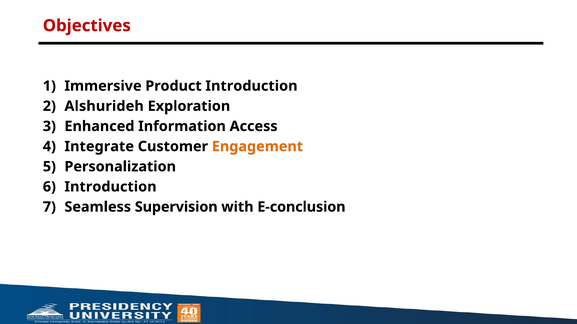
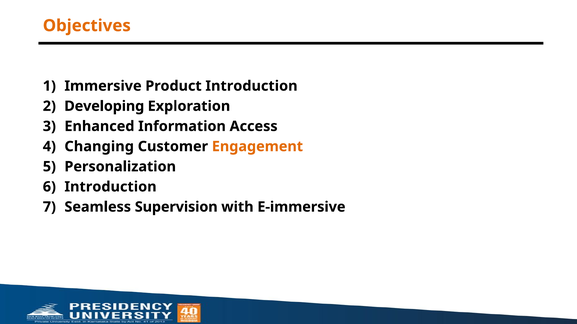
Objectives colour: red -> orange
Alshurideh: Alshurideh -> Developing
Integrate: Integrate -> Changing
E-conclusion: E-conclusion -> E-immersive
